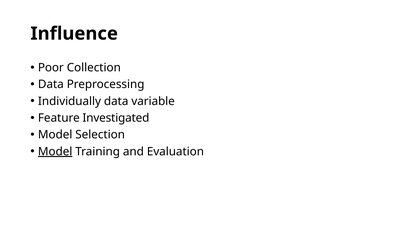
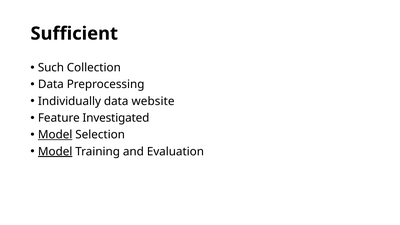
Influence: Influence -> Sufficient
Poor: Poor -> Such
variable: variable -> website
Model at (55, 135) underline: none -> present
